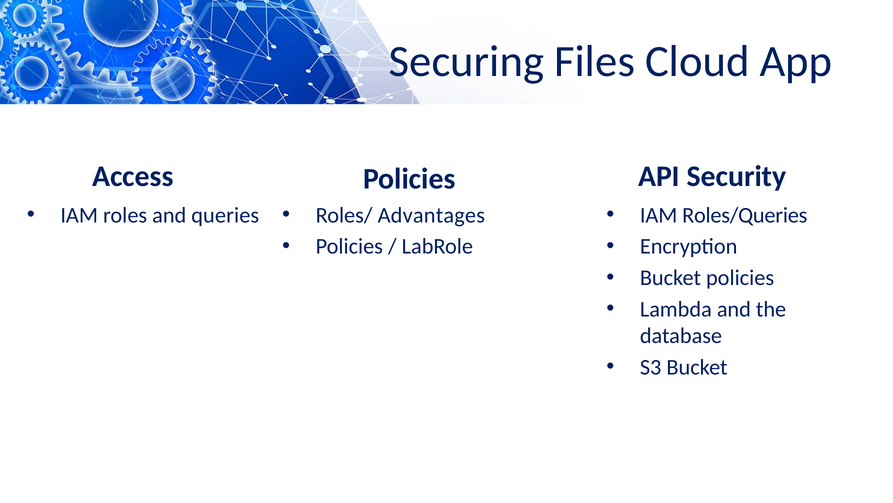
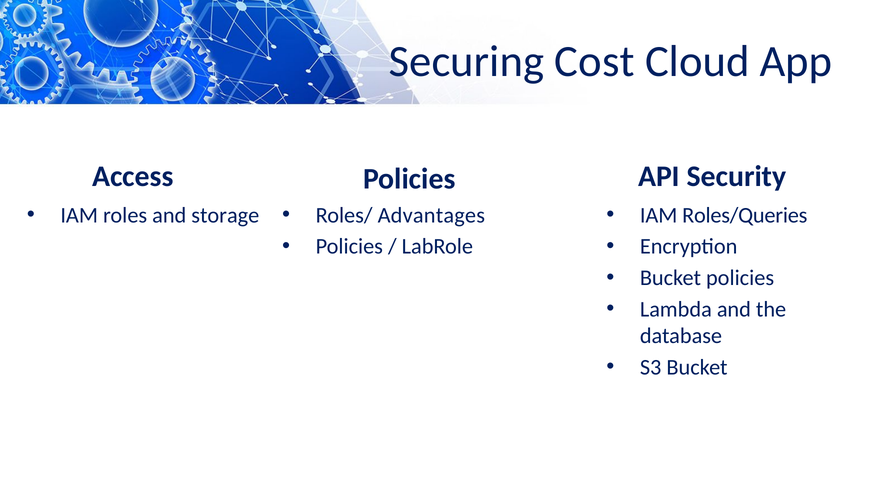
Files: Files -> Cost
queries: queries -> storage
